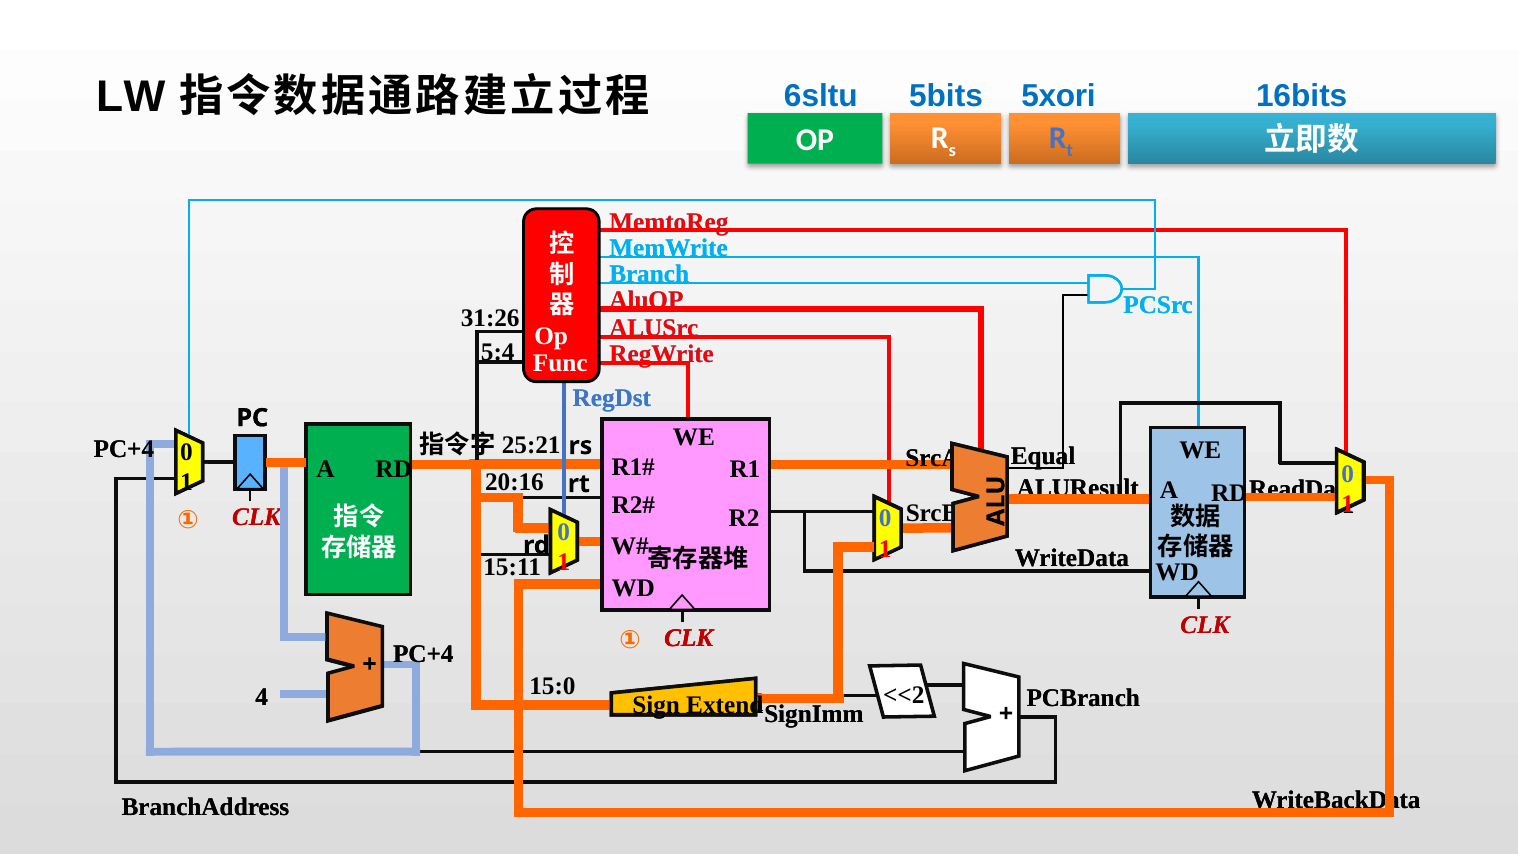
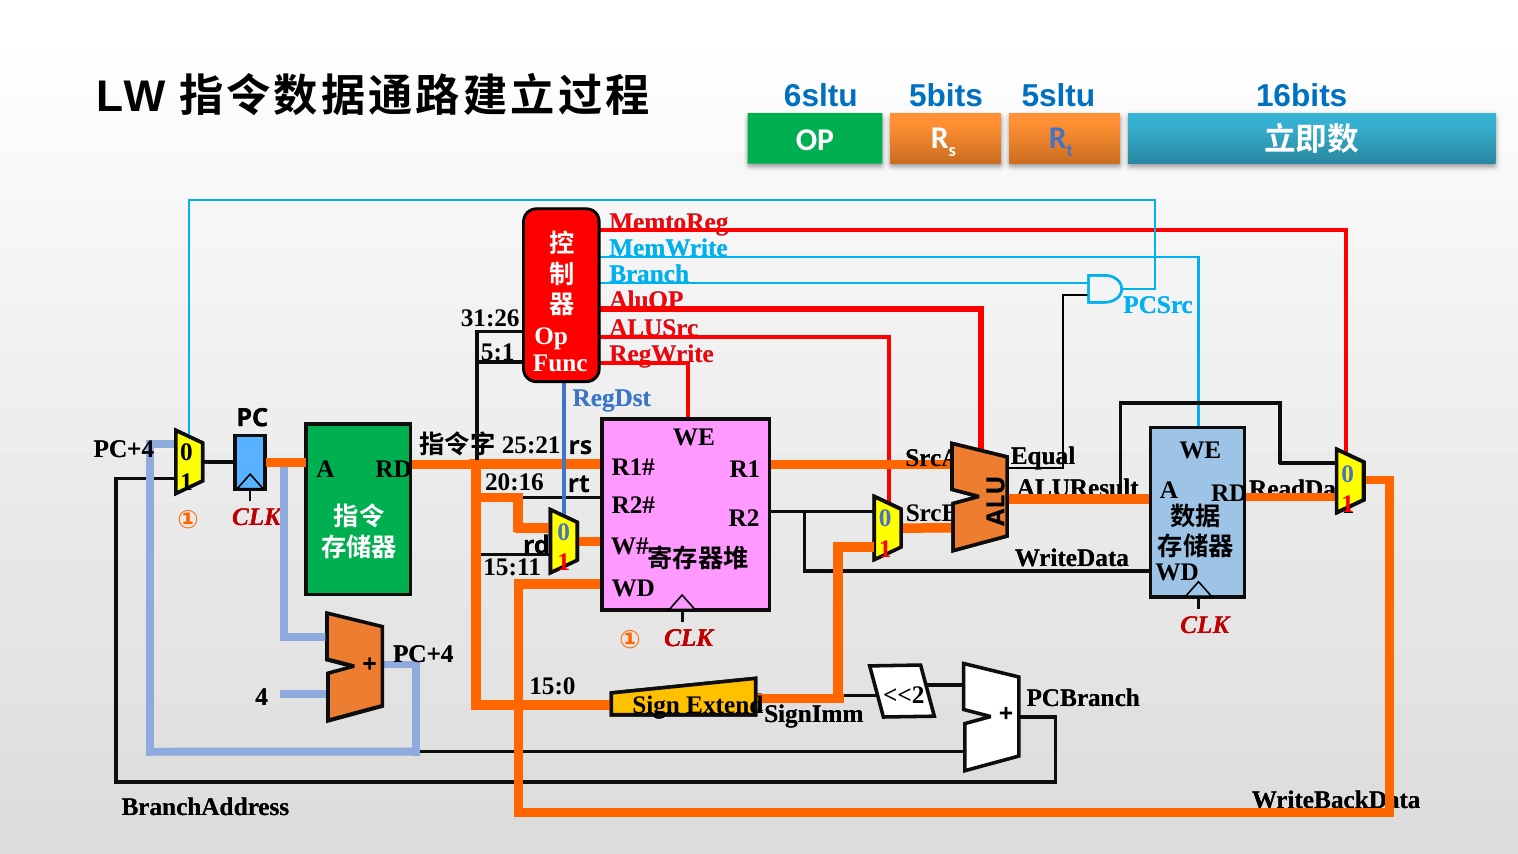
5xori: 5xori -> 5sltu
5:4: 5:4 -> 5:1
